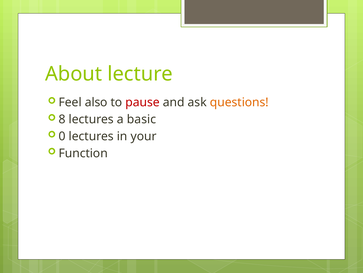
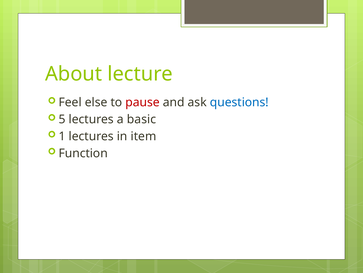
also: also -> else
questions colour: orange -> blue
8: 8 -> 5
0: 0 -> 1
your: your -> item
